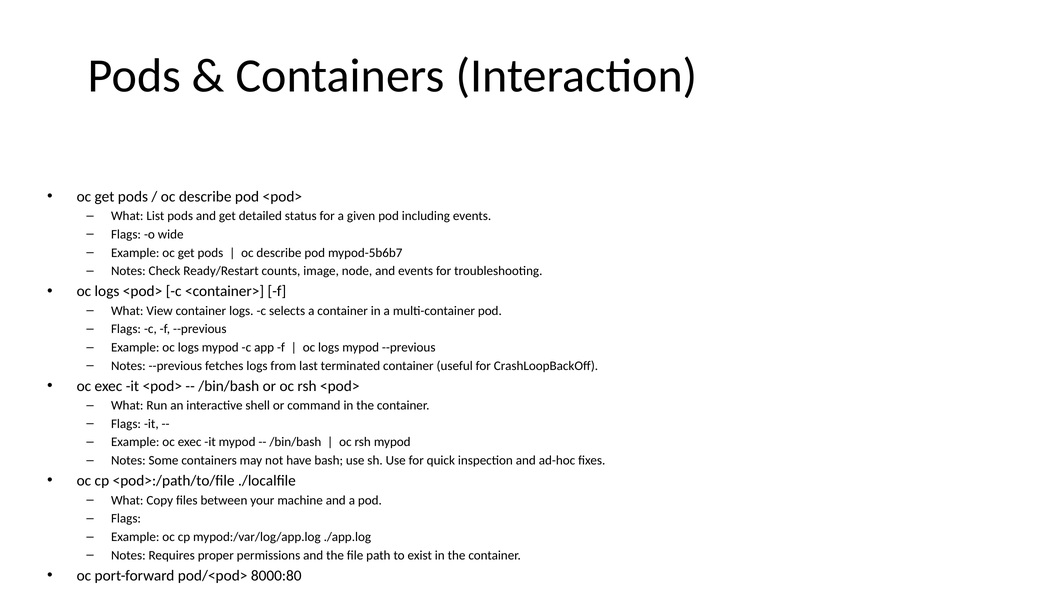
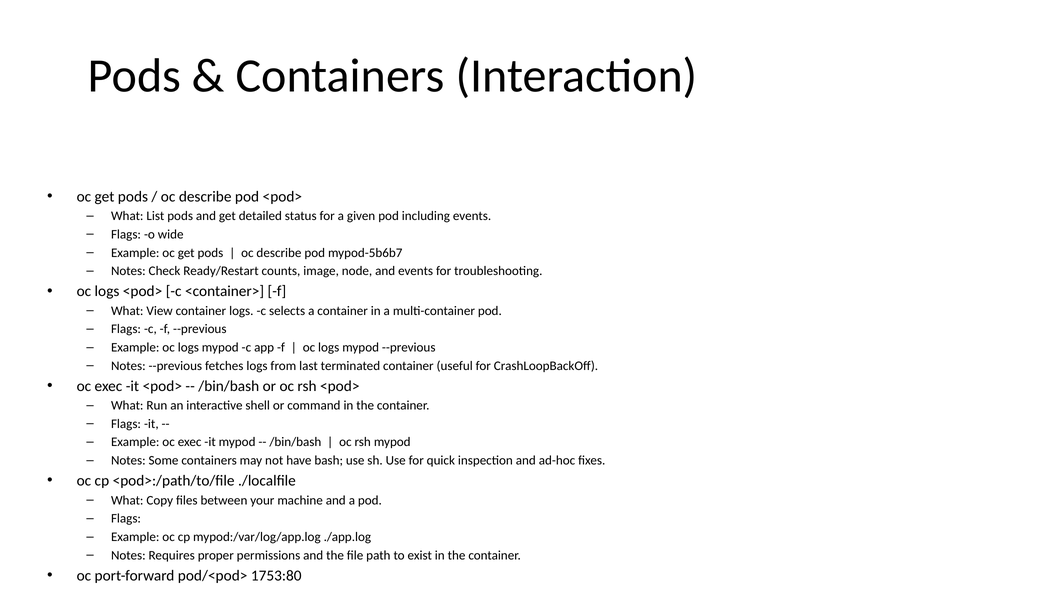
8000:80: 8000:80 -> 1753:80
